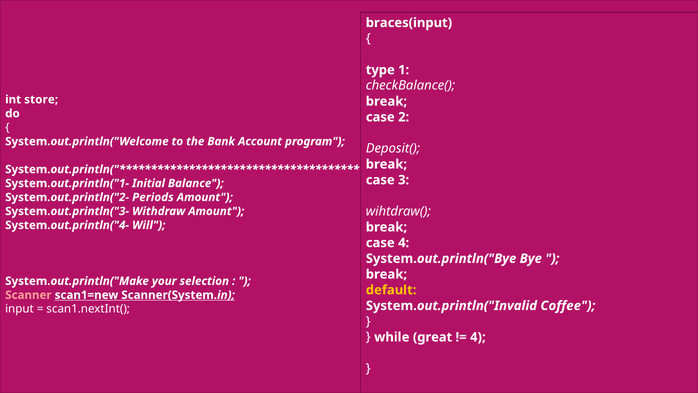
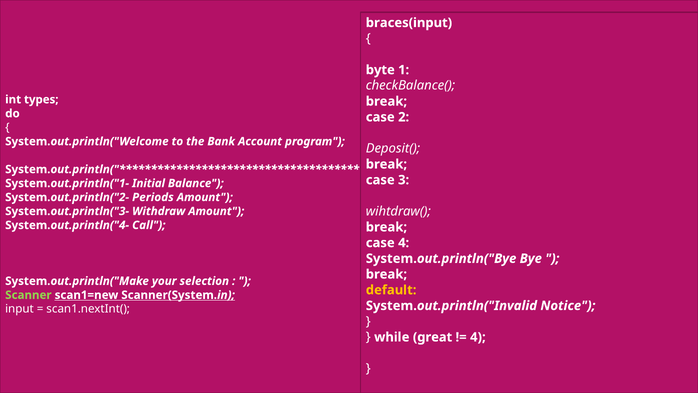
type: type -> byte
store: store -> types
Will: Will -> Call
Scanner colour: pink -> light green
Coffee: Coffee -> Notice
